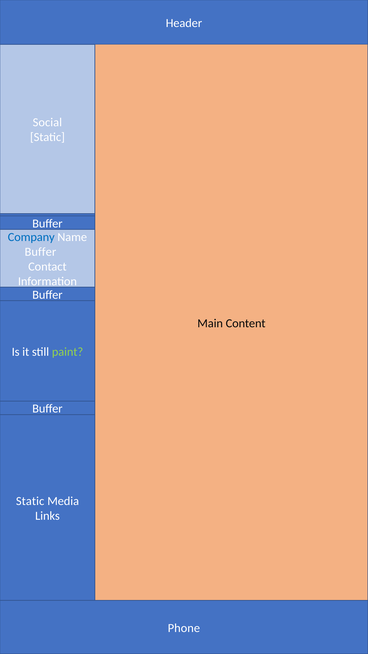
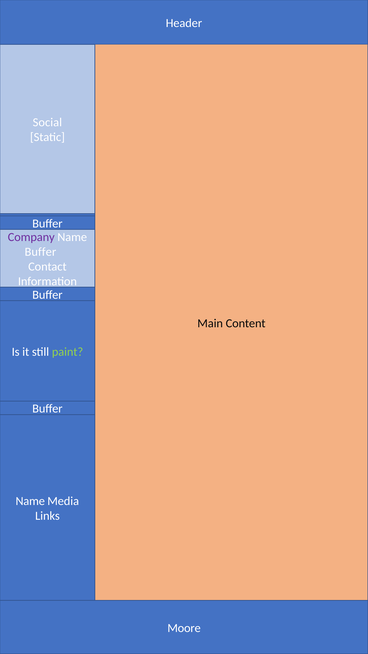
Company colour: blue -> purple
Static at (30, 501): Static -> Name
Phone: Phone -> Moore
